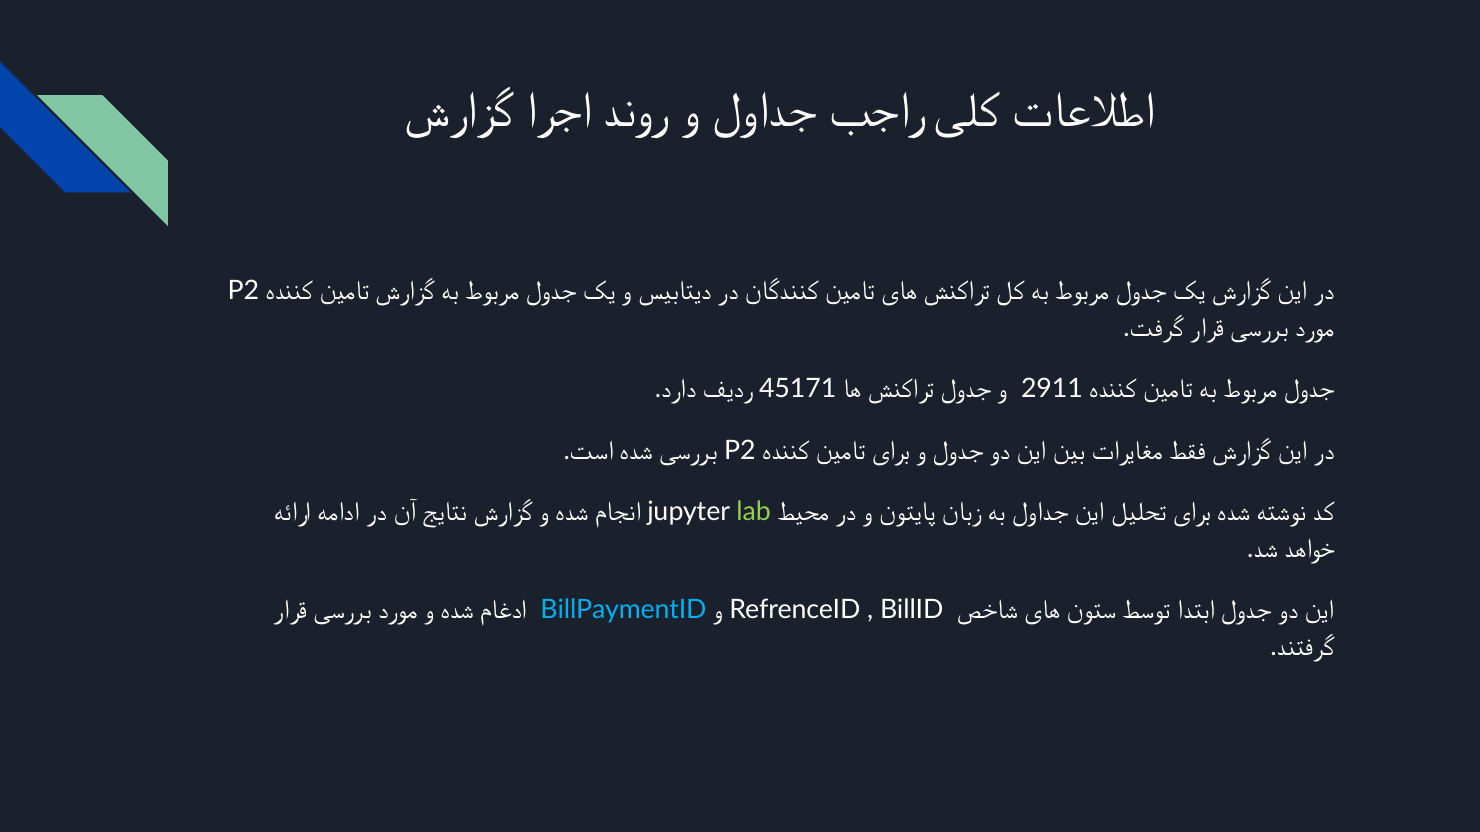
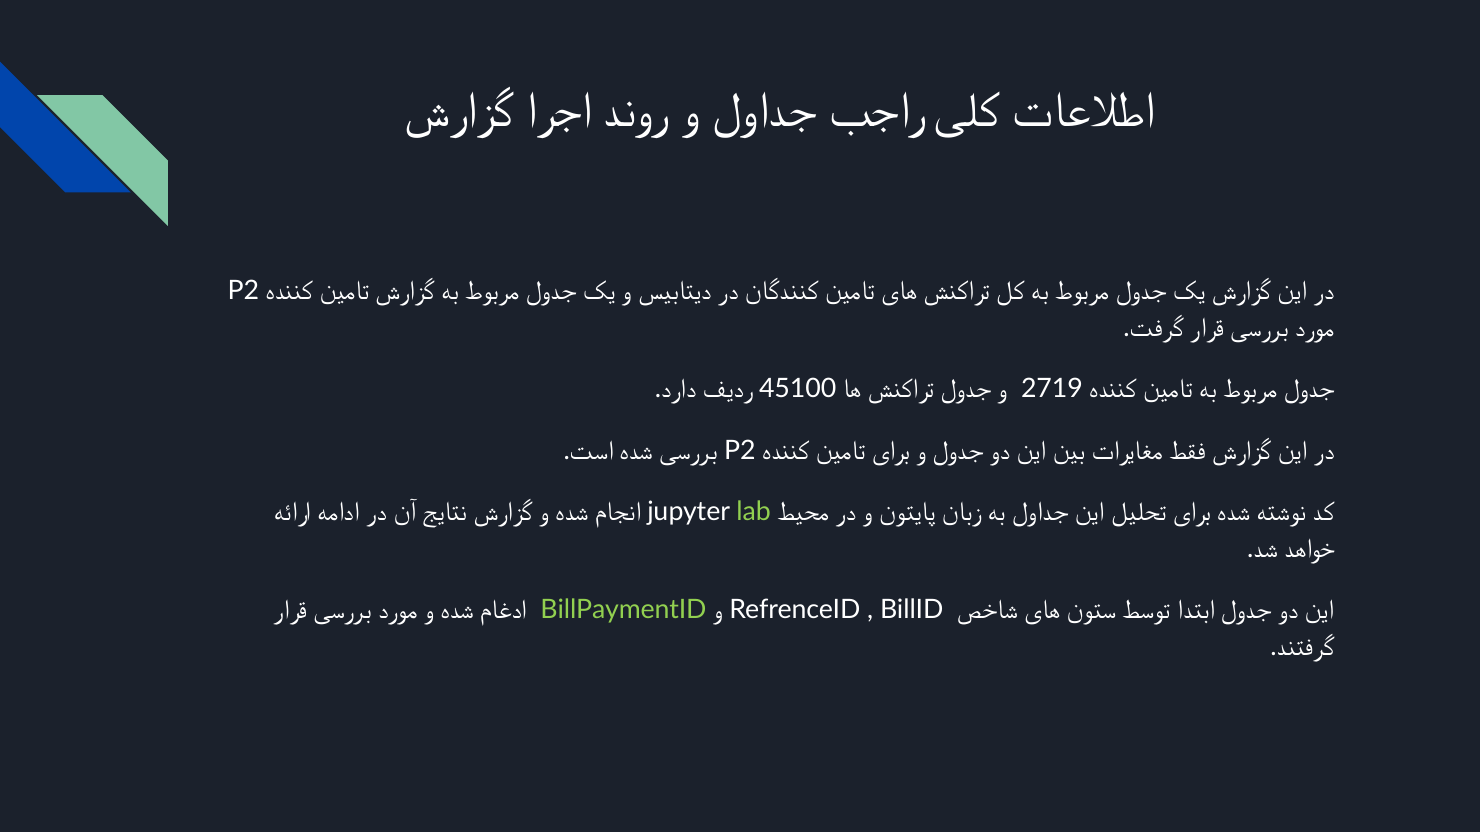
45171: 45171 -> 45100
2911: 2911 -> 2719
BillPaymentID colour: light blue -> light green
